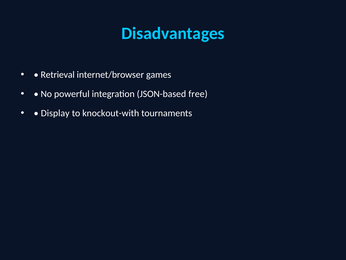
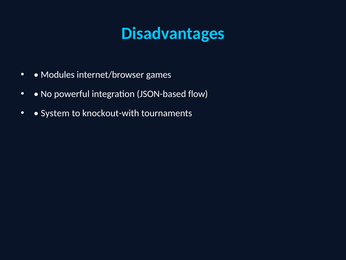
Retrieval: Retrieval -> Modules
free: free -> flow
Display: Display -> System
